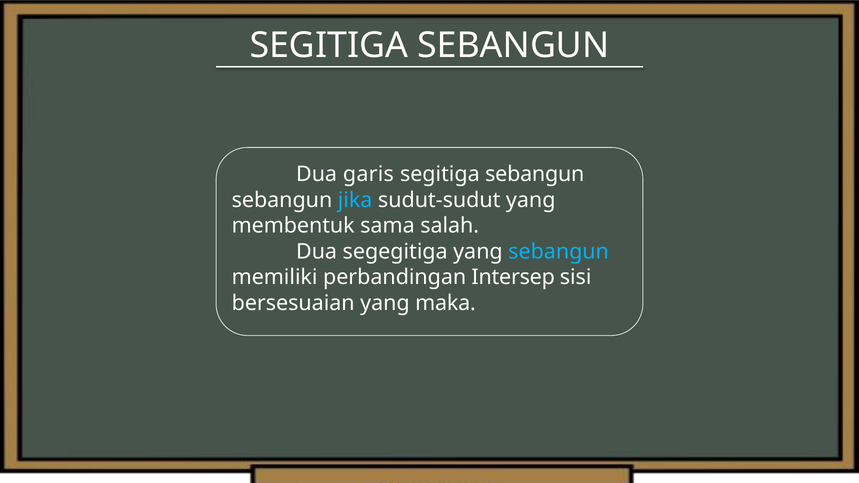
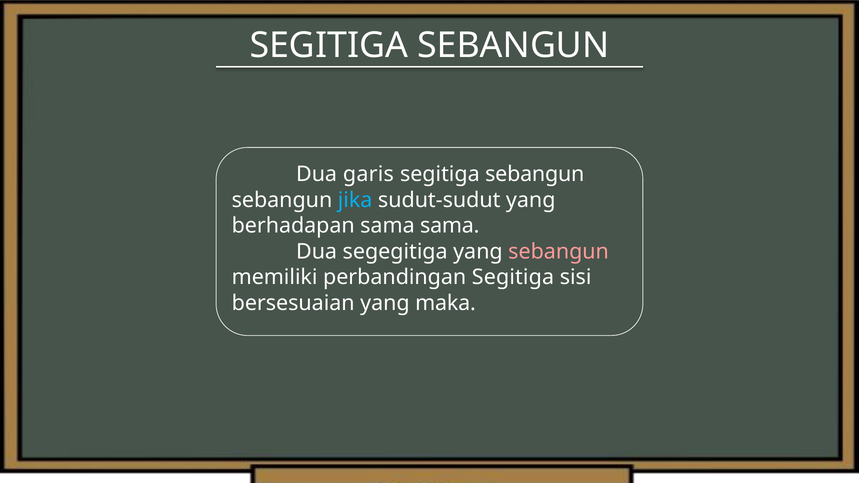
membentuk: membentuk -> berhadapan
sama salah: salah -> sama
sebangun at (559, 252) colour: light blue -> pink
perbandingan Intersep: Intersep -> Segitiga
